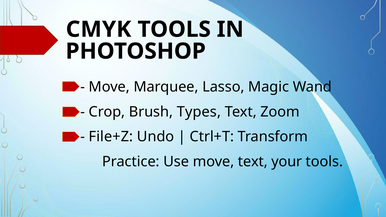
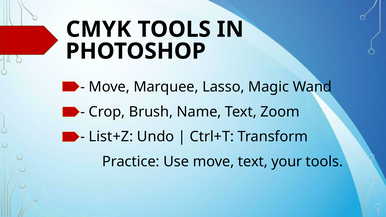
Types: Types -> Name
File+Z: File+Z -> List+Z
